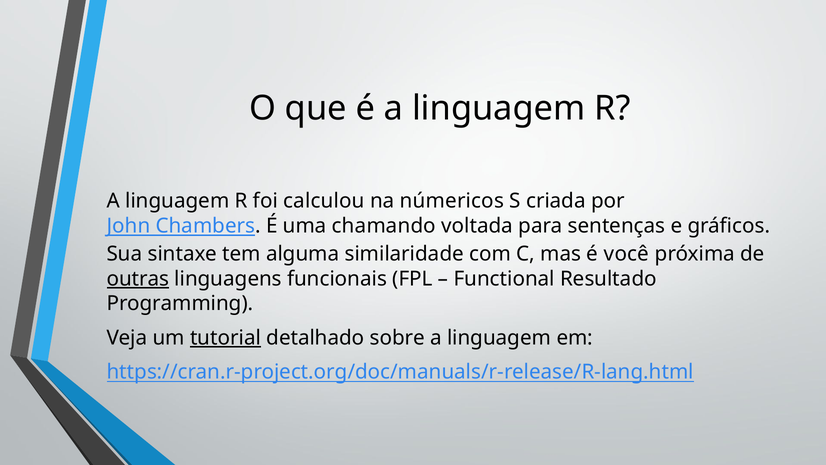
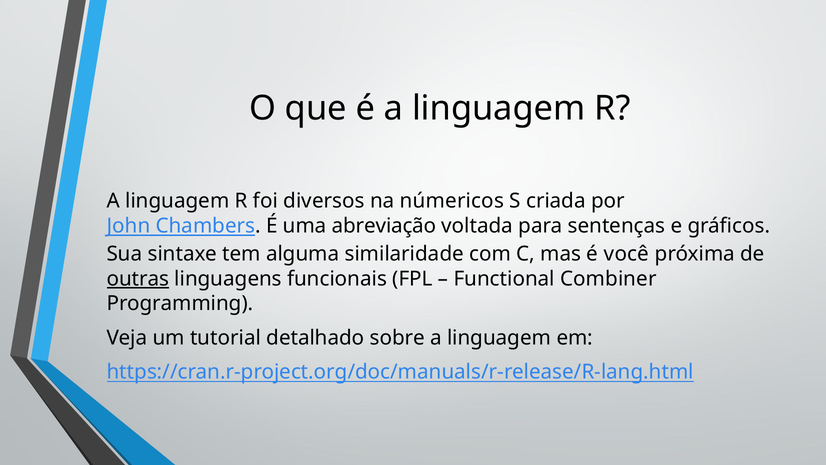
calculou: calculou -> diversos
chamando: chamando -> abreviação
Resultado: Resultado -> Combiner
tutorial underline: present -> none
